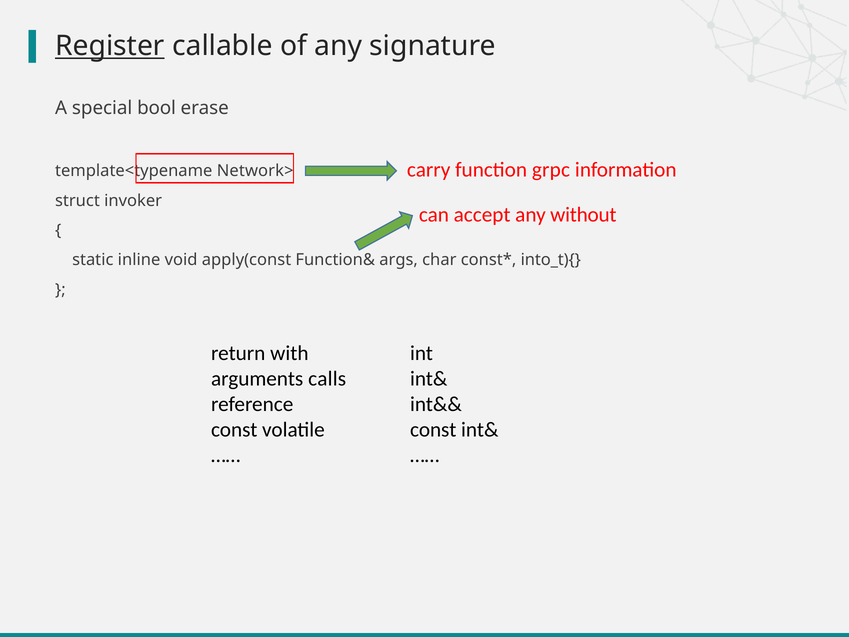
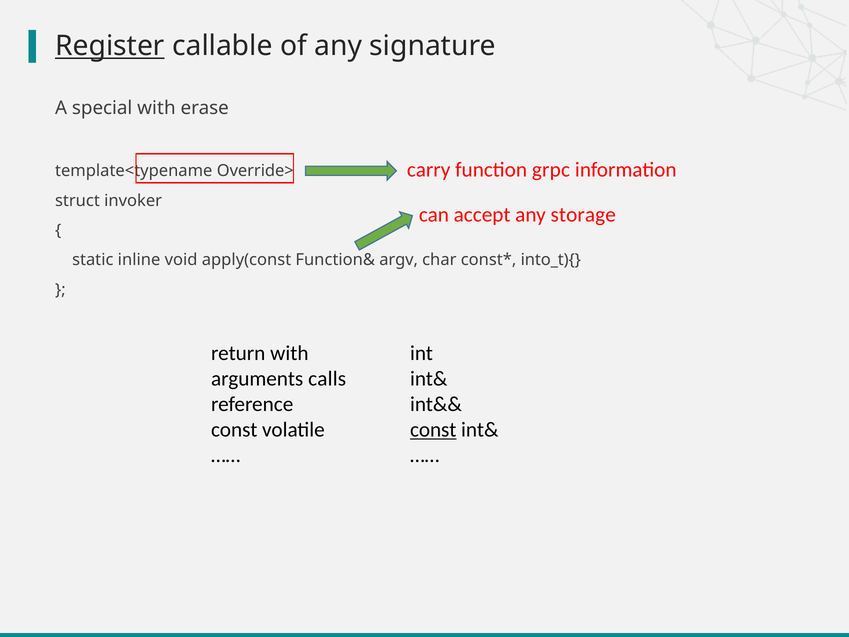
special bool: bool -> with
Network>: Network> -> Override>
without: without -> storage
args: args -> argv
const at (433, 430) underline: none -> present
